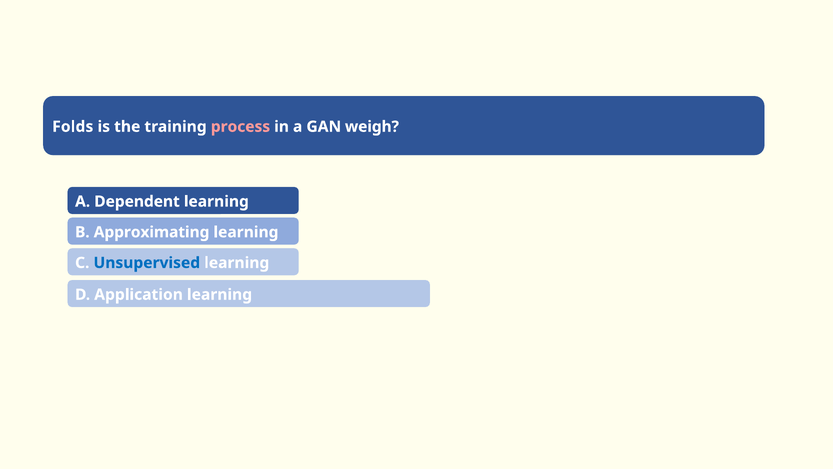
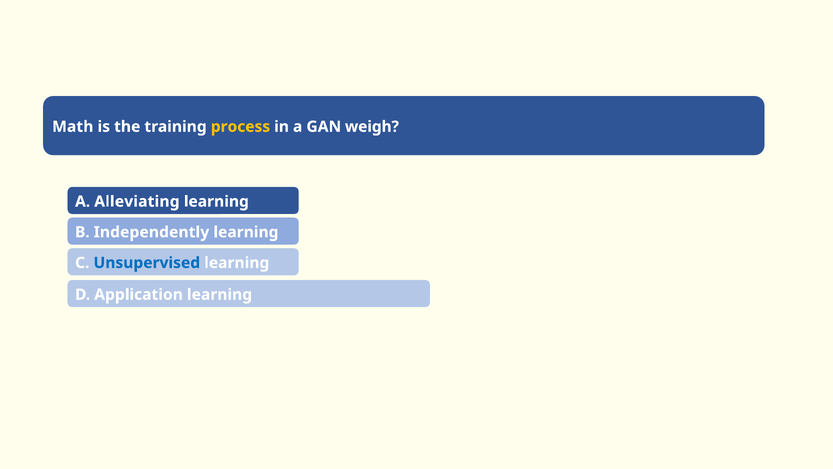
Folds: Folds -> Math
process colour: pink -> yellow
Dependent: Dependent -> Alleviating
Approximating: Approximating -> Independently
